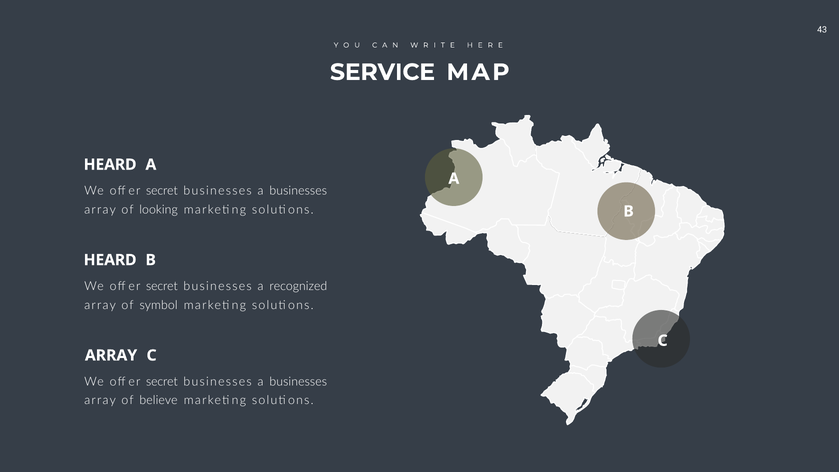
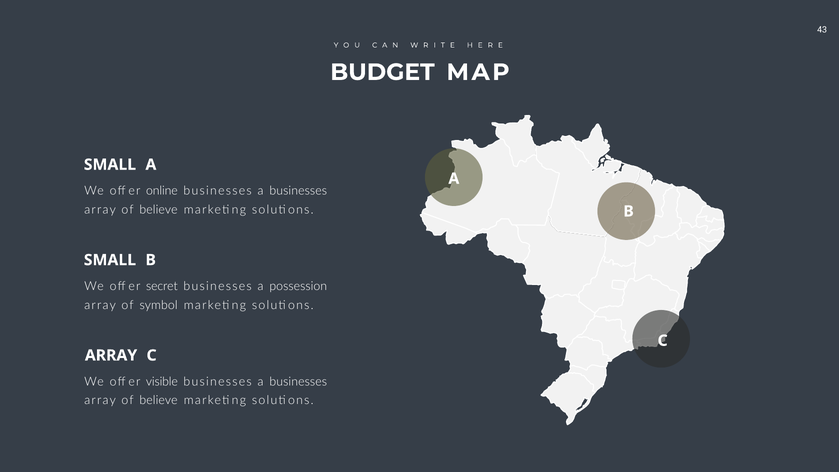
SERVICE: SERVICE -> BUDGET
HEARD at (110, 165): HEARD -> SMALL
secret at (162, 191): secret -> online
looking at (159, 210): looking -> believe
HEARD at (110, 260): HEARD -> SMALL
recognized: recognized -> possession
secret at (162, 382): secret -> visible
